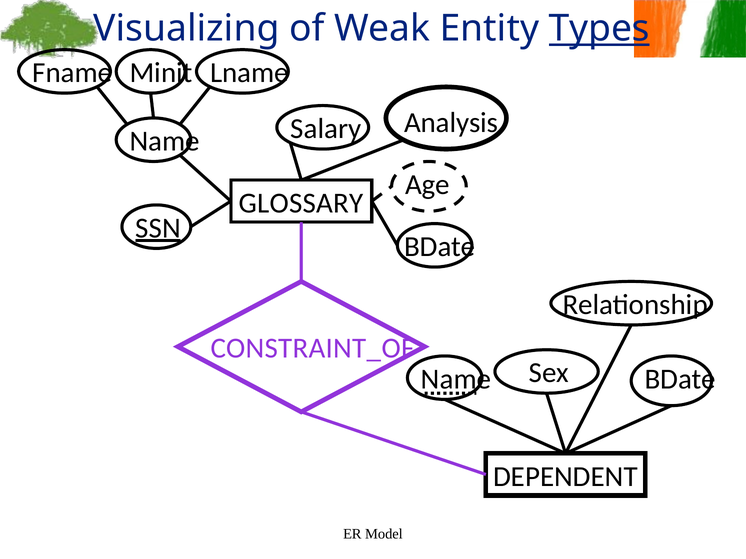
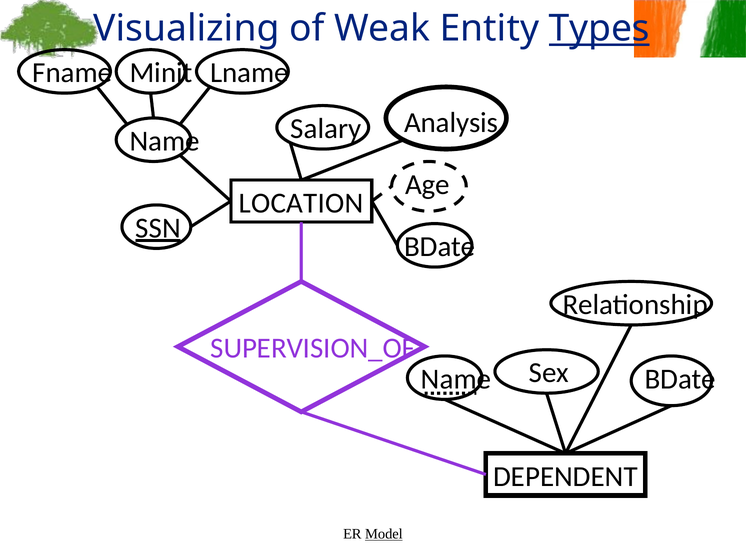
GLOSSARY: GLOSSARY -> LOCATION
CONSTRAINT_OF: CONSTRAINT_OF -> SUPERVISION_OF
Model underline: none -> present
